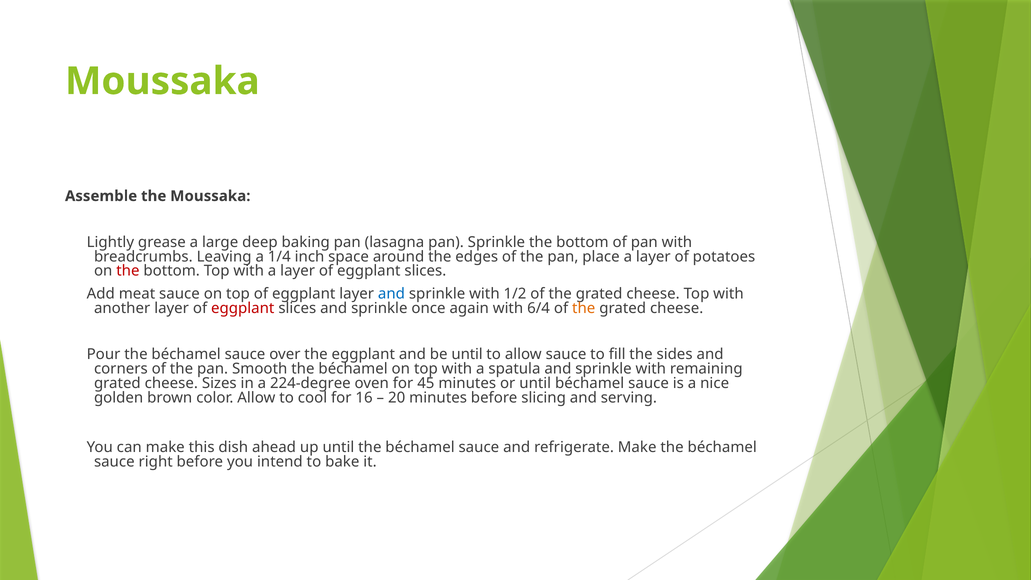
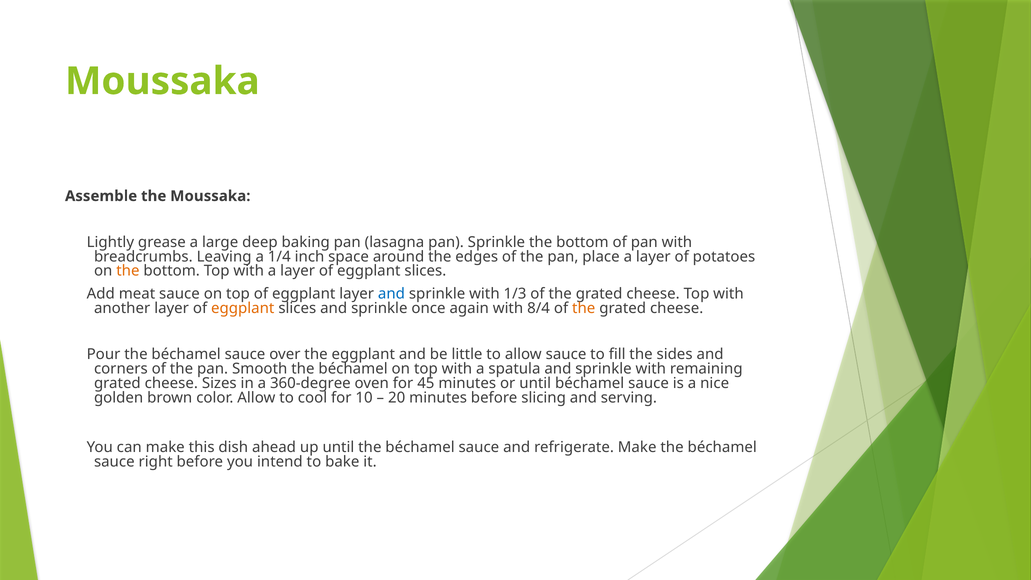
the at (128, 271) colour: red -> orange
1/2: 1/2 -> 1/3
eggplant at (243, 308) colour: red -> orange
6/4: 6/4 -> 8/4
be until: until -> little
224-degree: 224-degree -> 360-degree
16: 16 -> 10
